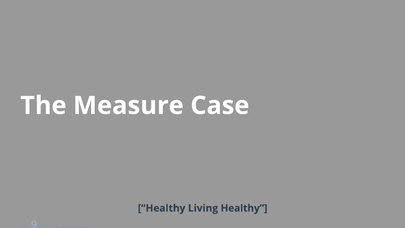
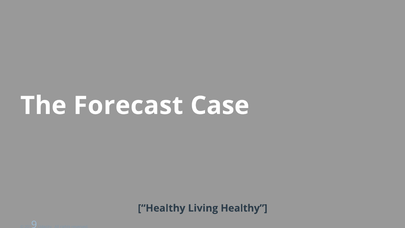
Measure: Measure -> Forecast
